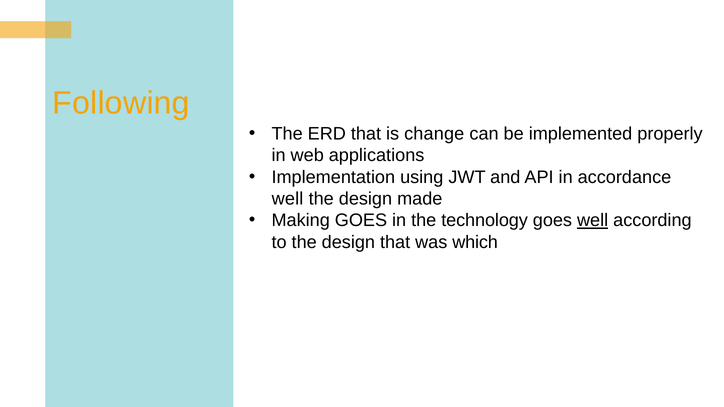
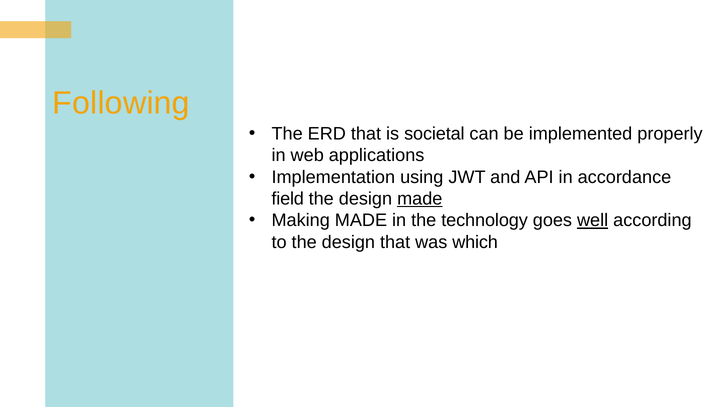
change: change -> societal
well at (288, 199): well -> field
made at (420, 199) underline: none -> present
Making GOES: GOES -> MADE
